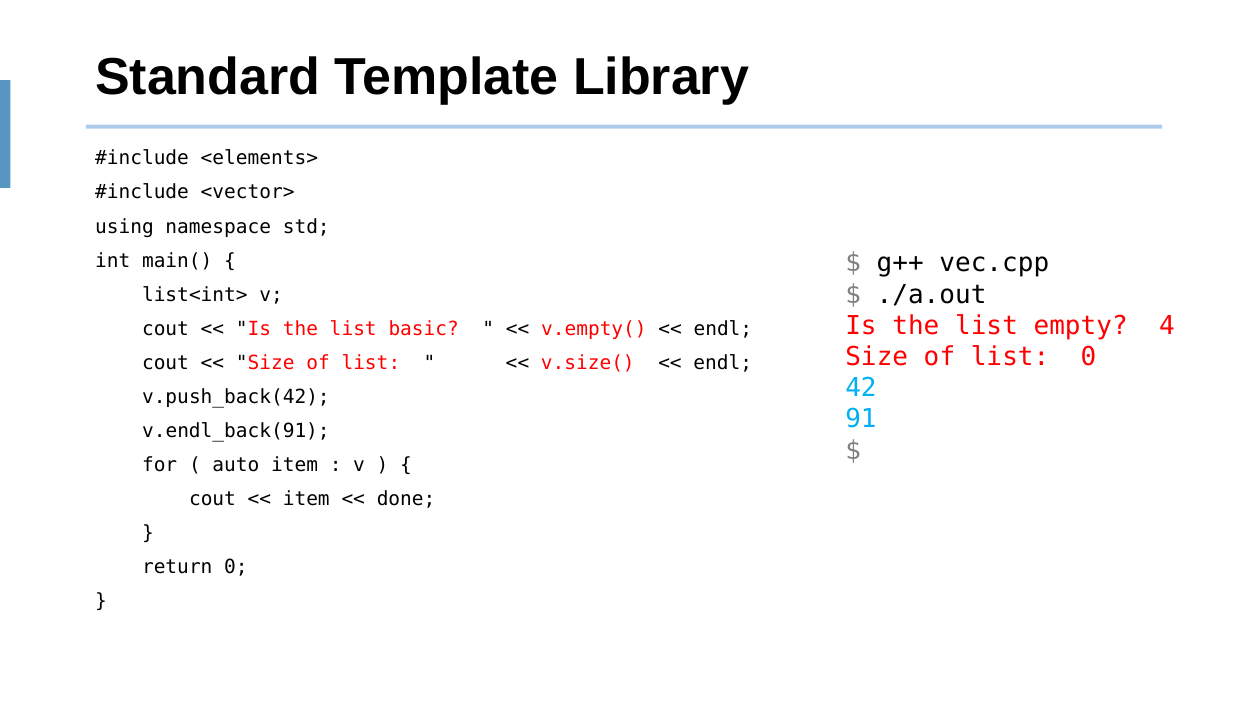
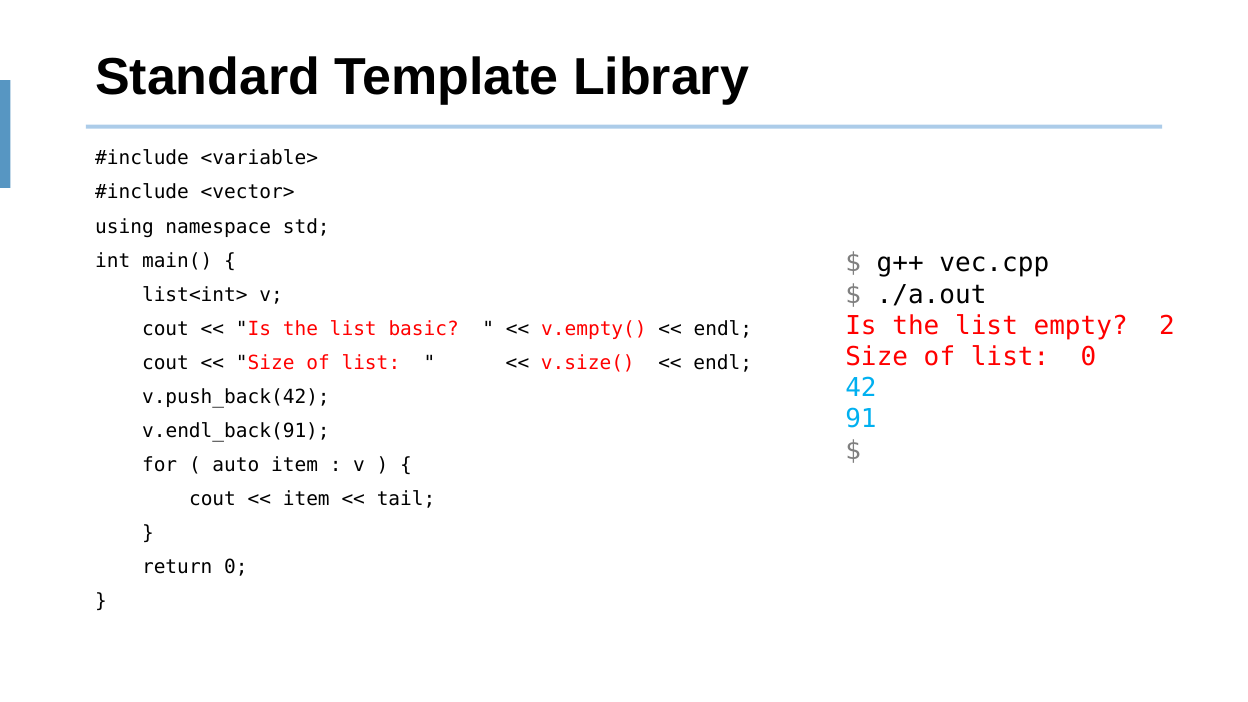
<elements>: <elements> -> <variable>
4: 4 -> 2
done: done -> tail
